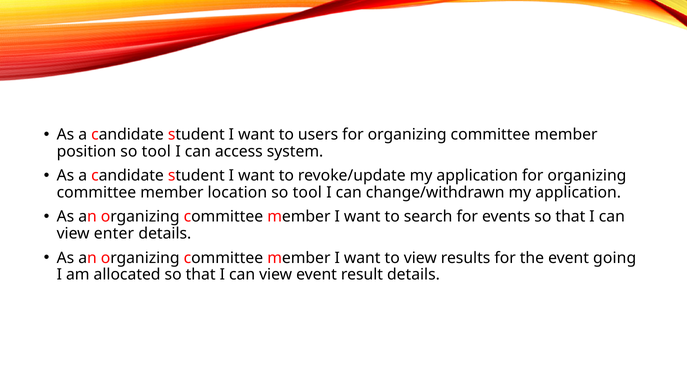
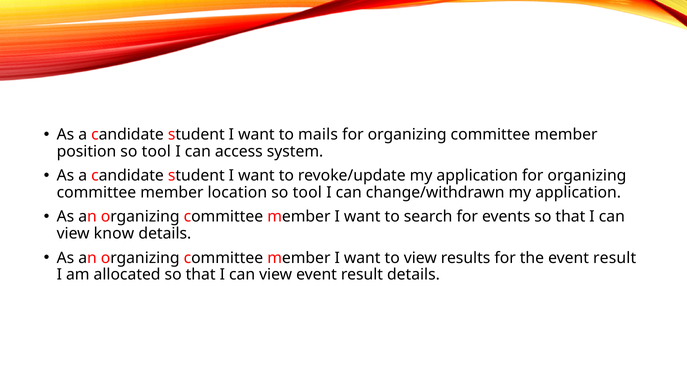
users: users -> mails
enter: enter -> know
the event going: going -> result
